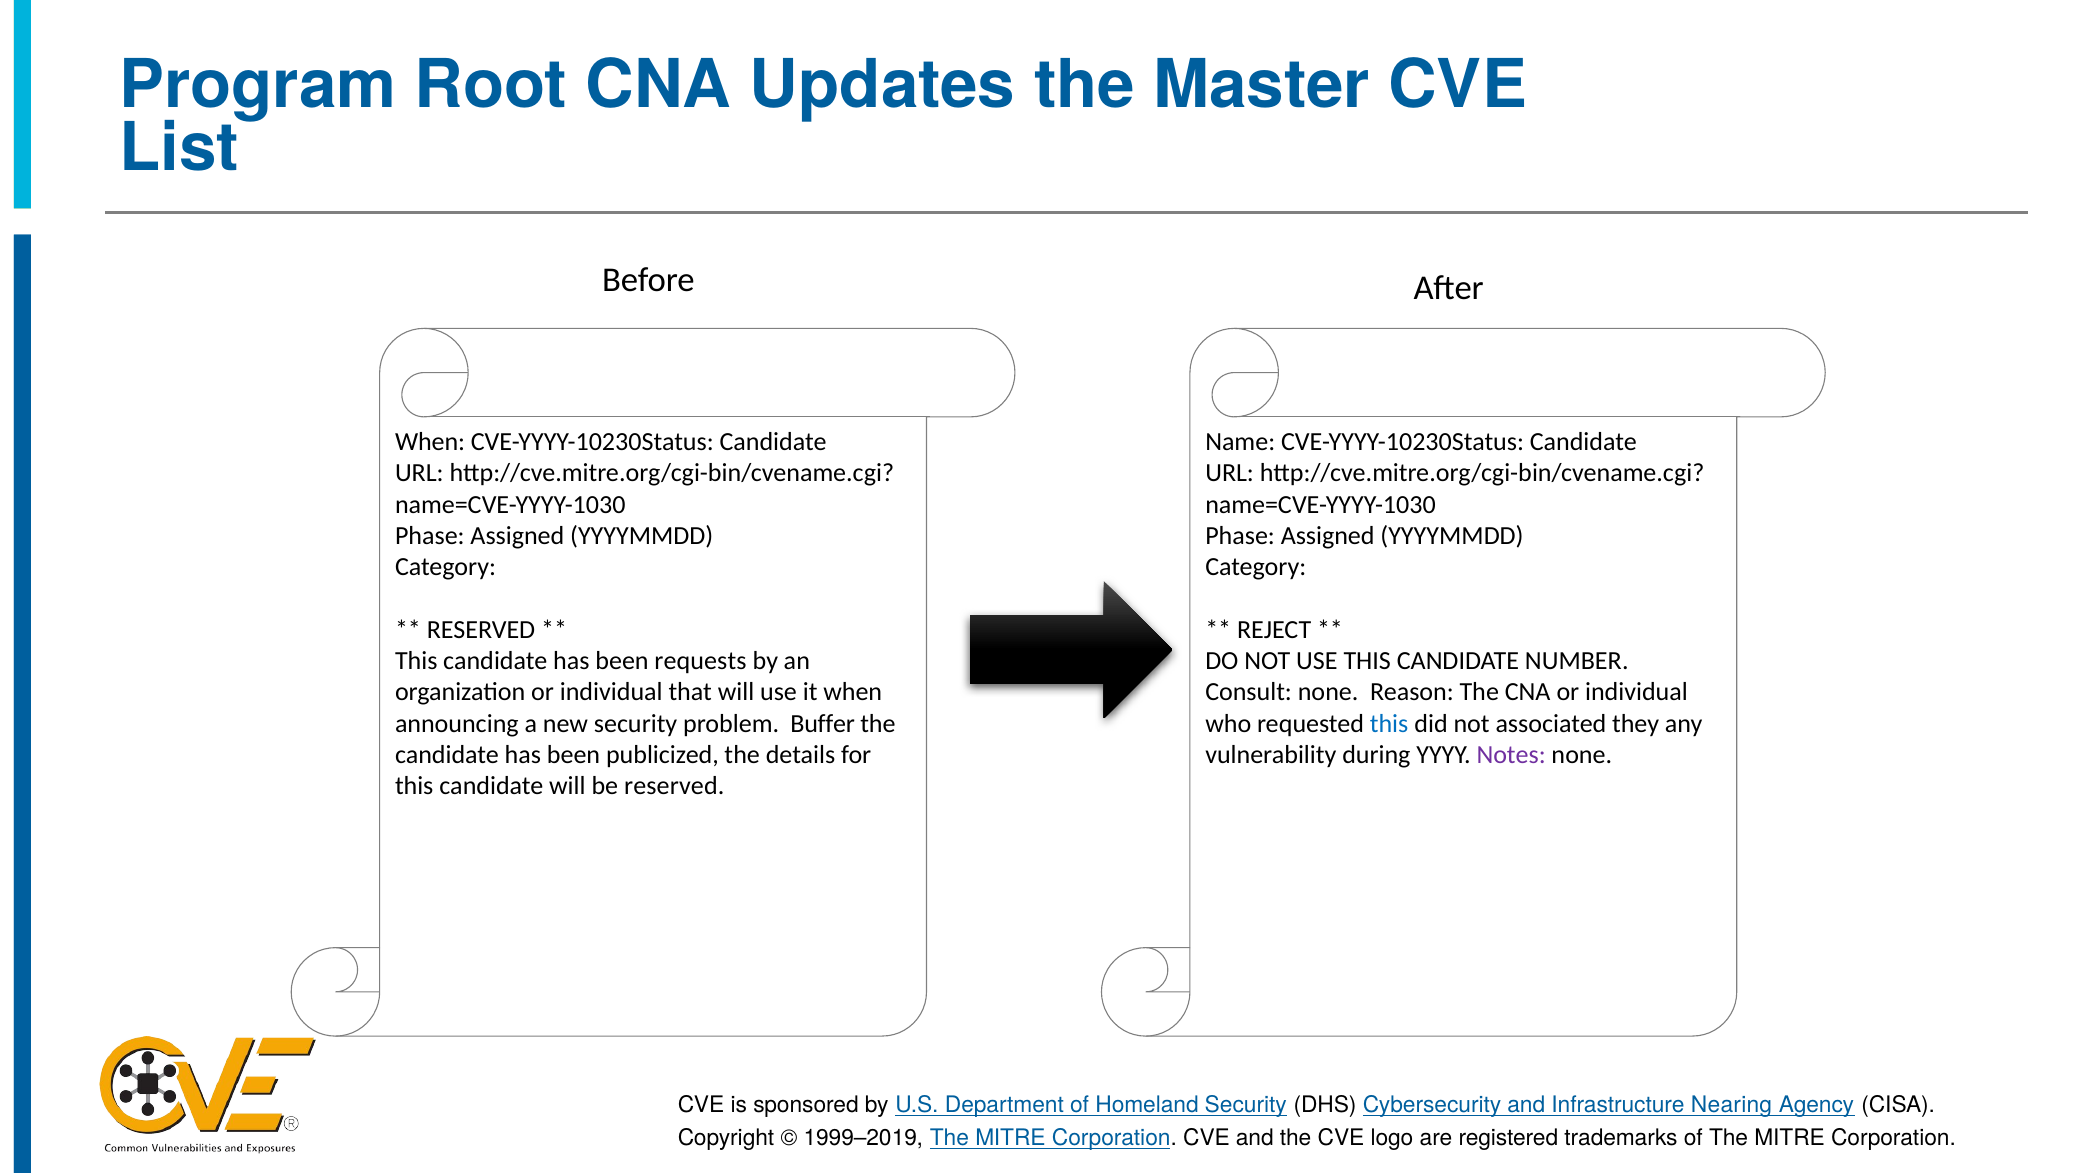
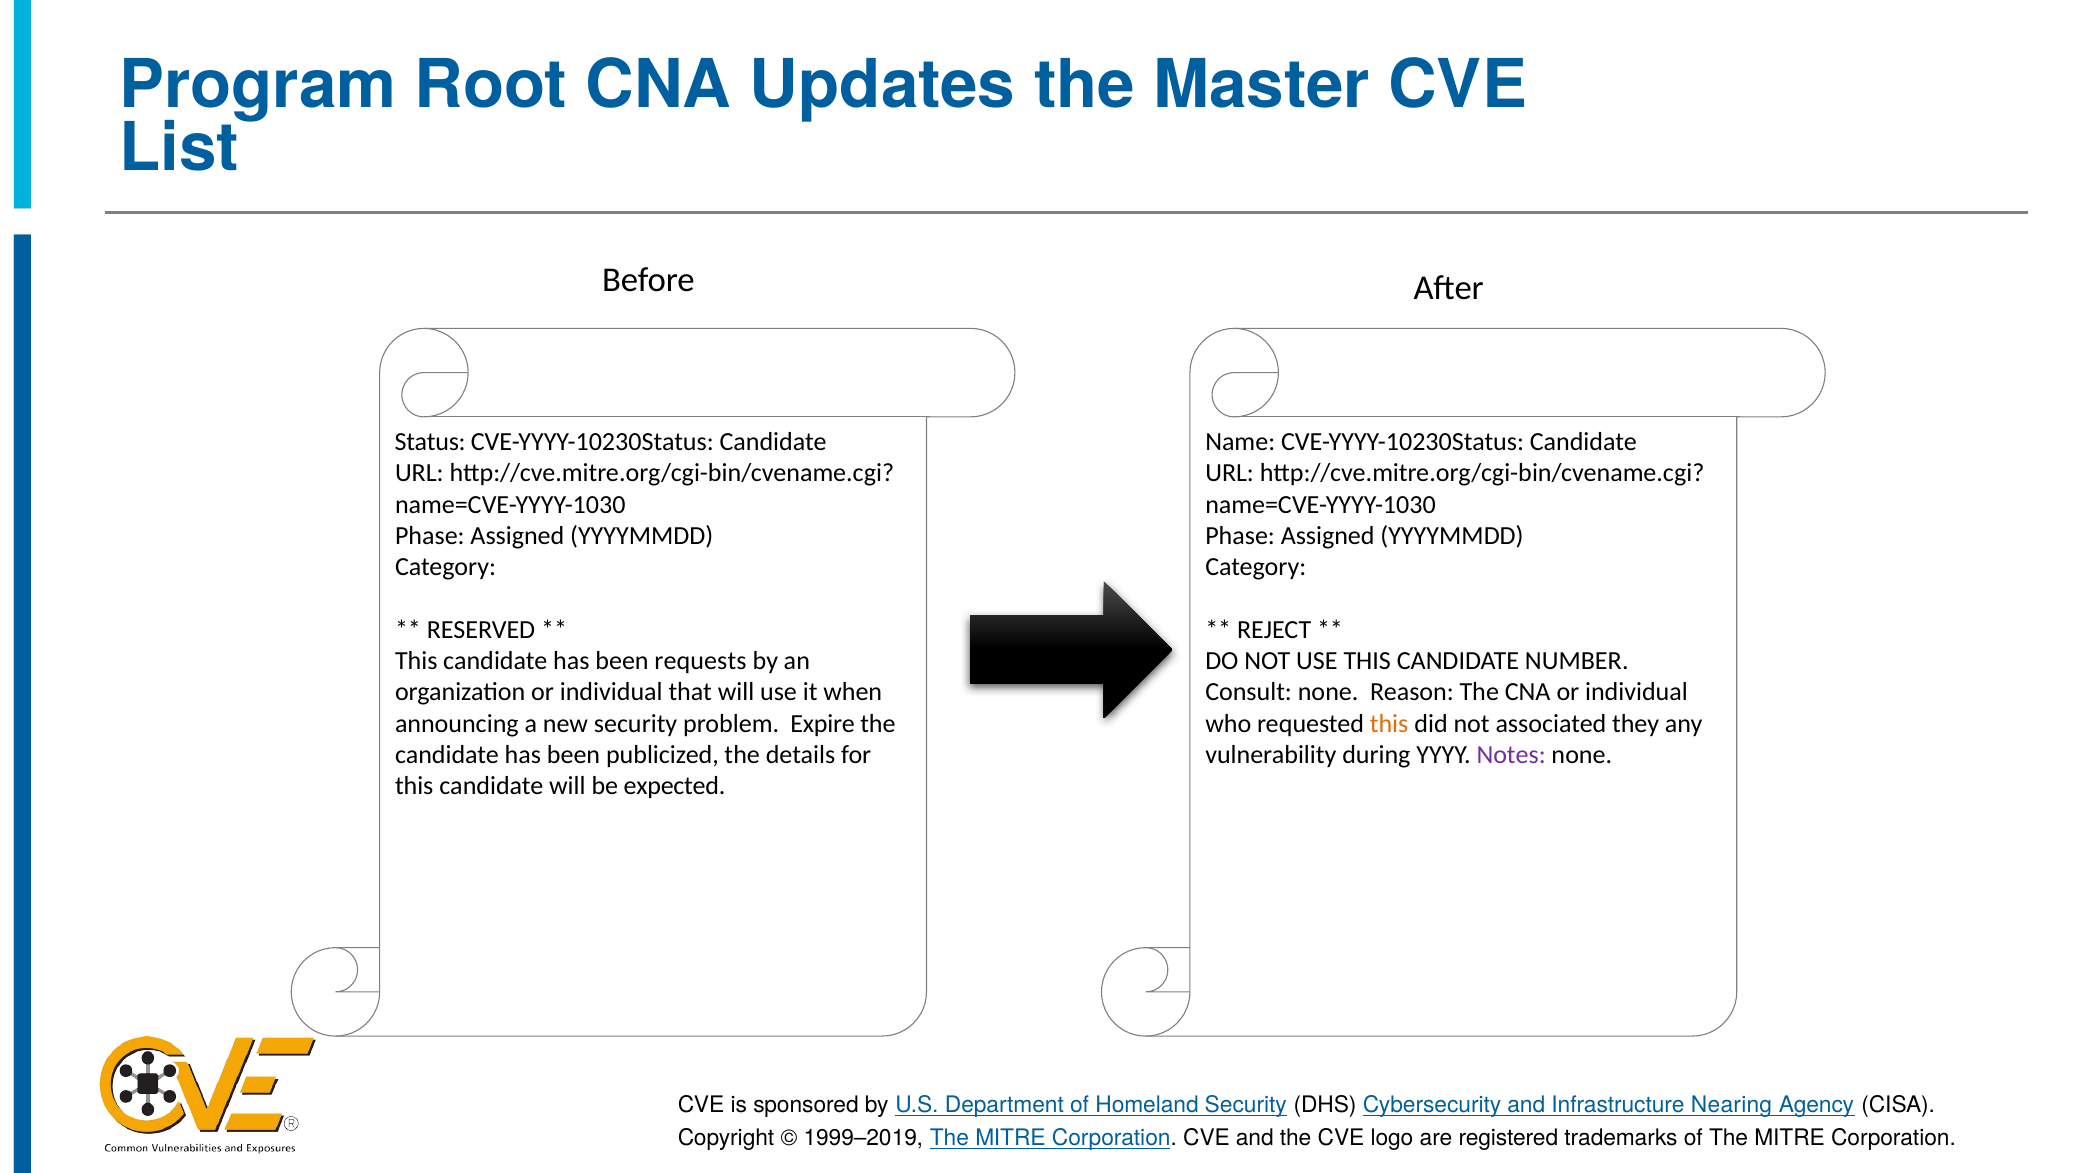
When at (430, 442): When -> Status
Buffer: Buffer -> Expire
this at (1389, 724) colour: blue -> orange
be reserved: reserved -> expected
